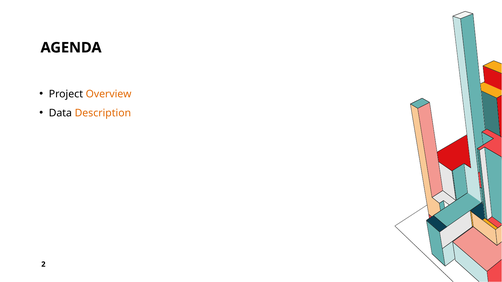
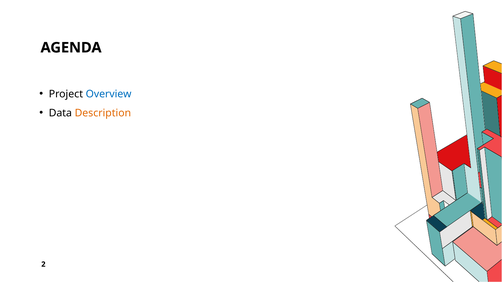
Overview colour: orange -> blue
